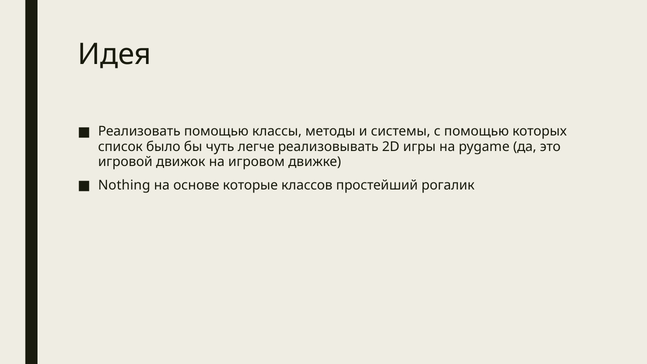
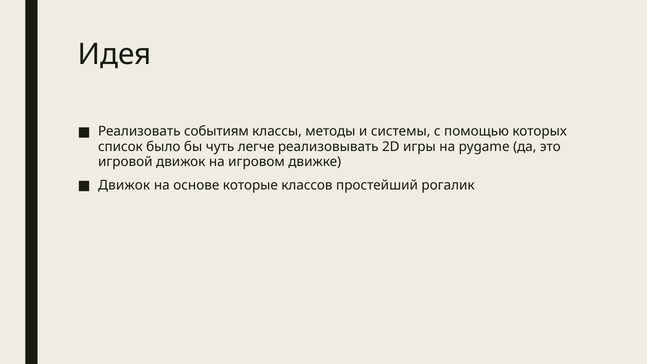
Реализовать помощью: помощью -> событиям
Nothing at (124, 185): Nothing -> Движок
